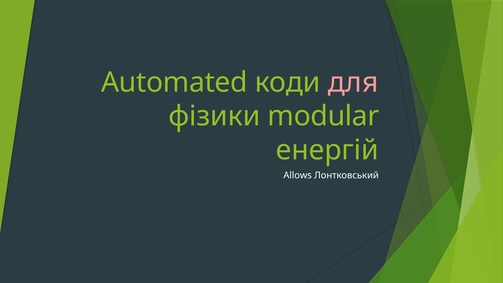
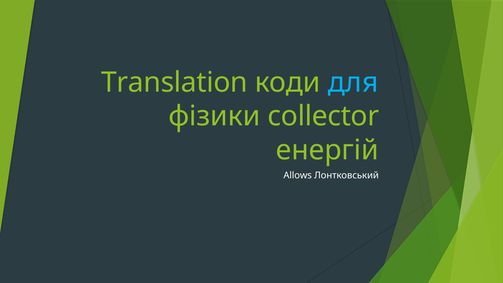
Automated: Automated -> Translation
для colour: pink -> light blue
modular: modular -> collector
